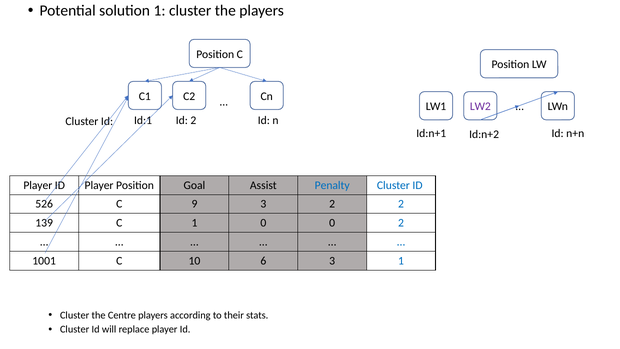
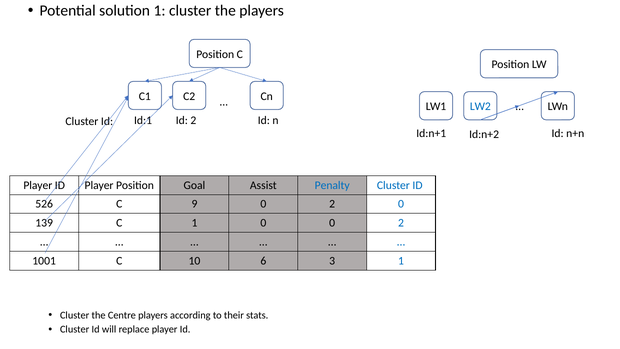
LW2 colour: purple -> blue
9 3: 3 -> 0
2 2: 2 -> 0
